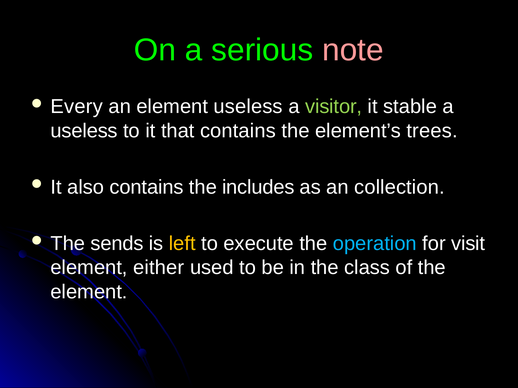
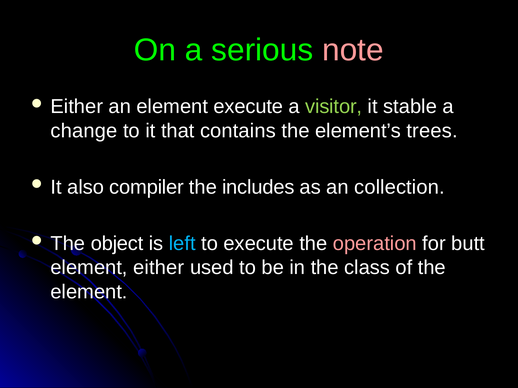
Every at (77, 107): Every -> Either
element useless: useless -> execute
useless at (84, 131): useless -> change
also contains: contains -> compiler
sends: sends -> object
left colour: yellow -> light blue
operation colour: light blue -> pink
visit: visit -> butt
